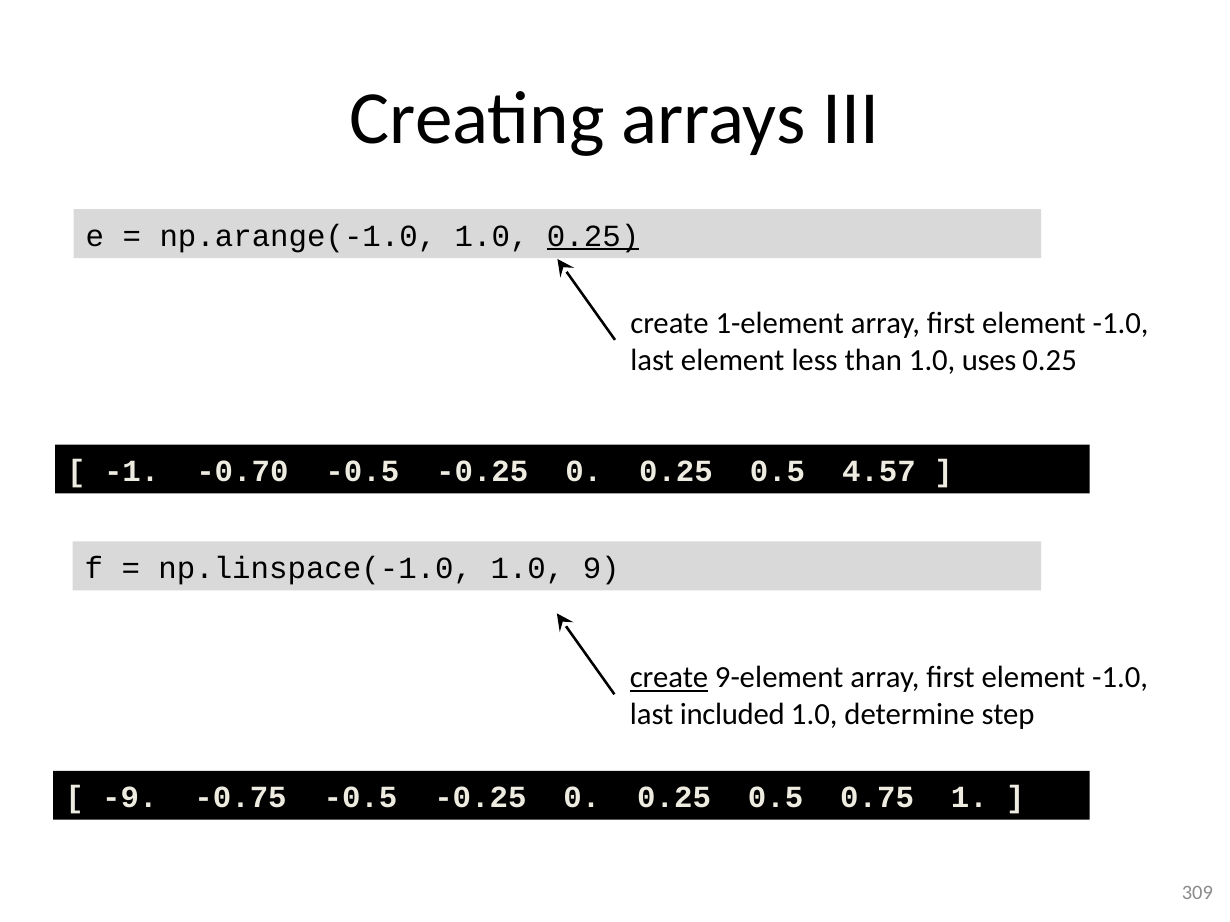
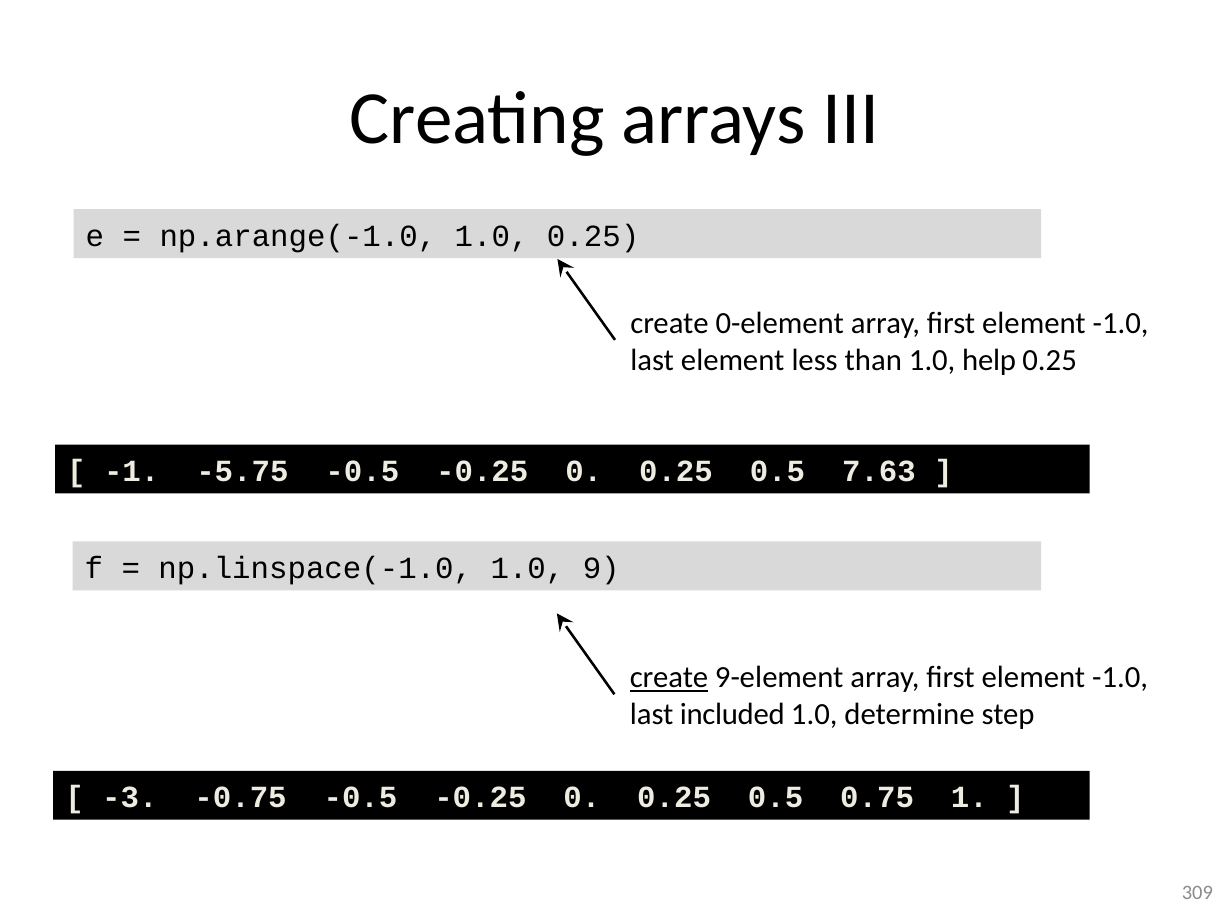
0.25 at (593, 236) underline: present -> none
1-element: 1-element -> 0-element
uses: uses -> help
-0.70: -0.70 -> -5.75
4.57: 4.57 -> 7.63
-9: -9 -> -3
